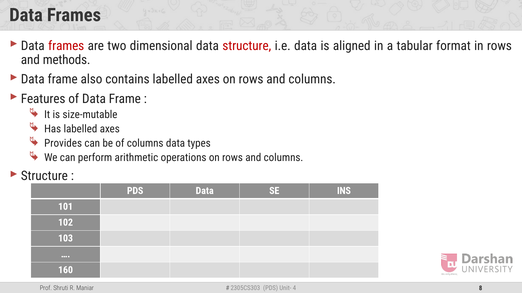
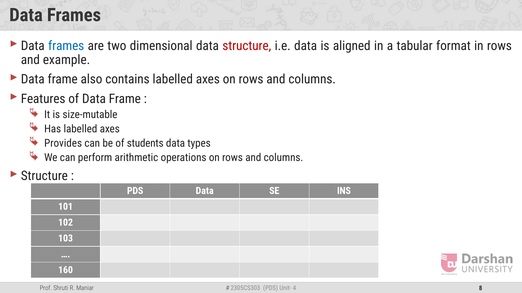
frames at (66, 46) colour: red -> blue
methods: methods -> example
of columns: columns -> students
